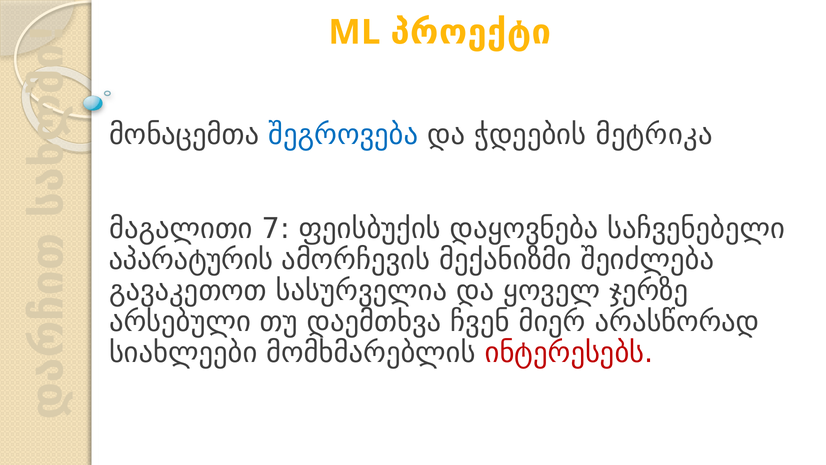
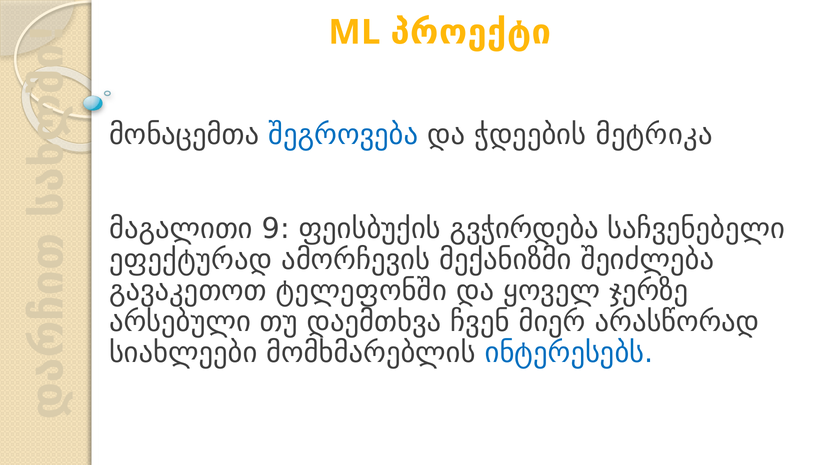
7: 7 -> 9
დაყოვნება: დაყოვნება -> გვჭირდება
აპარატურის: აპარატურის -> ეფექტურად
სასურველია: სასურველია -> ტელეფონში
ინტერესებს colour: red -> blue
